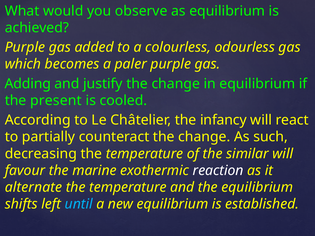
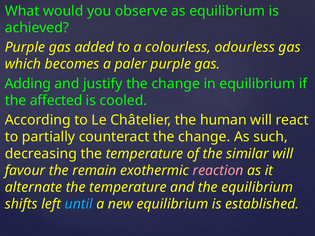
present: present -> affected
infancy: infancy -> human
marine: marine -> remain
reaction colour: white -> pink
